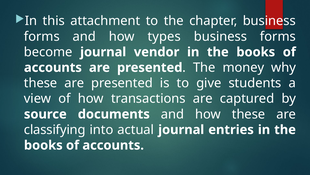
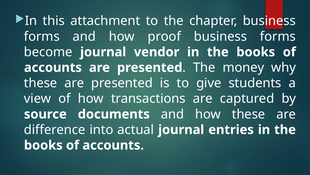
types: types -> proof
classifying: classifying -> difference
